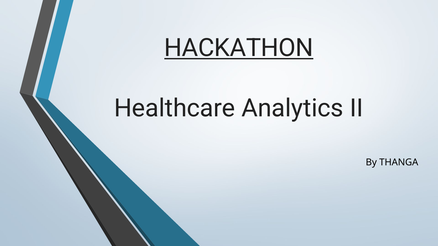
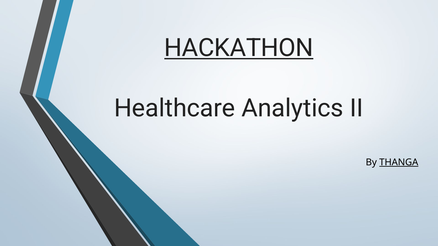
THANGA underline: none -> present
